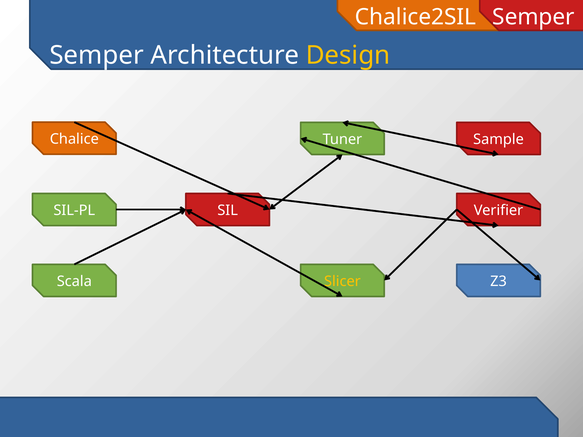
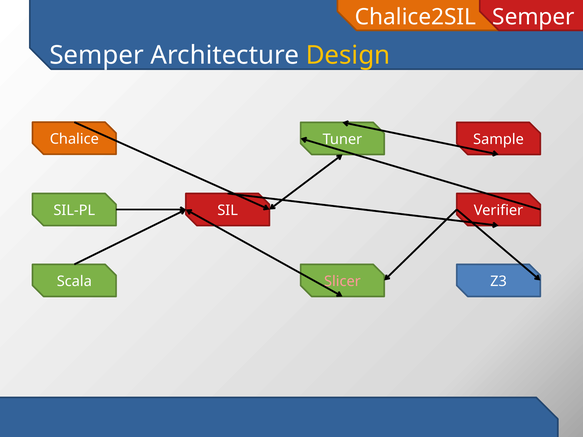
Slicer colour: yellow -> pink
